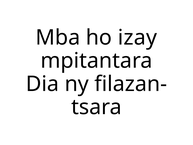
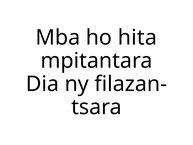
izay: izay -> hita
